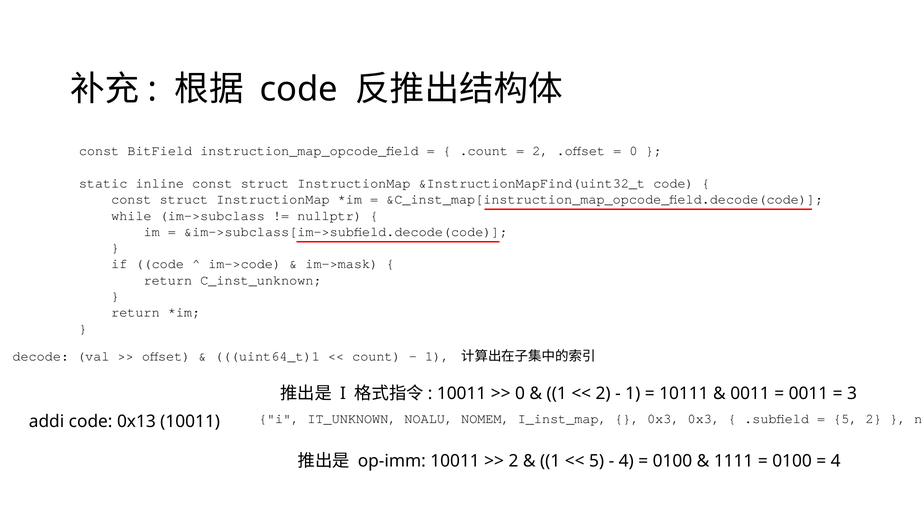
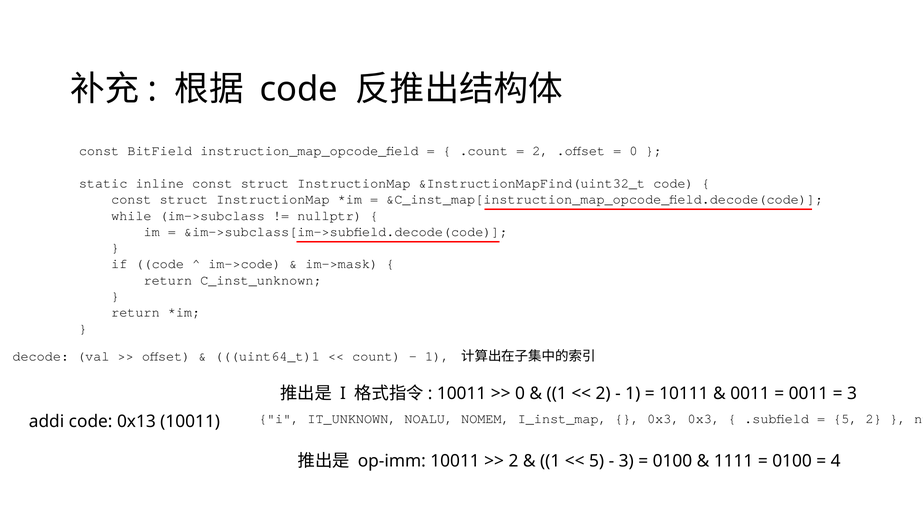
4 at (626, 461): 4 -> 3
